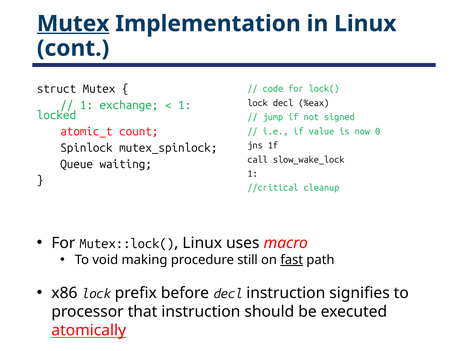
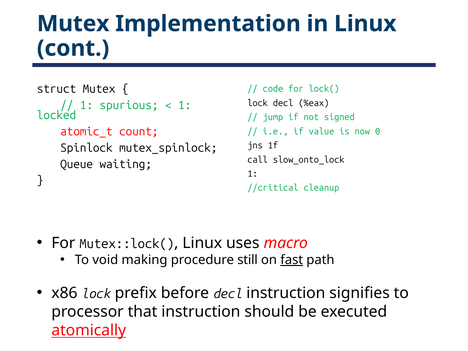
Mutex at (73, 24) underline: present -> none
exchange: exchange -> spurious
slow_wake_lock: slow_wake_lock -> slow_onto_lock
